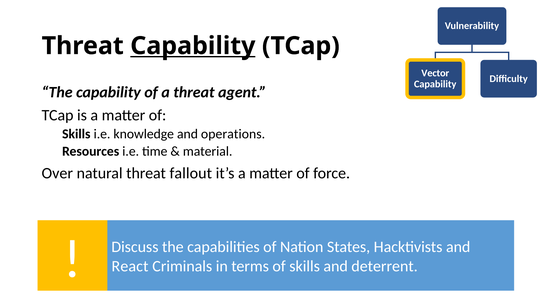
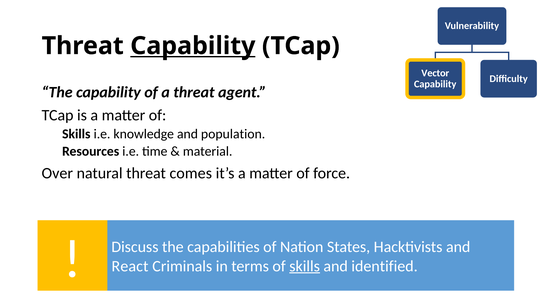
operations: operations -> population
fallout: fallout -> comes
skills at (305, 266) underline: none -> present
deterrent: deterrent -> identified
